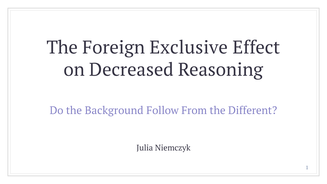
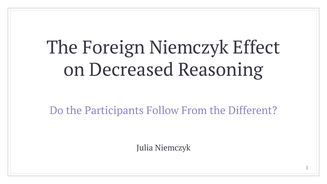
Foreign Exclusive: Exclusive -> Niemczyk
Background: Background -> Participants
